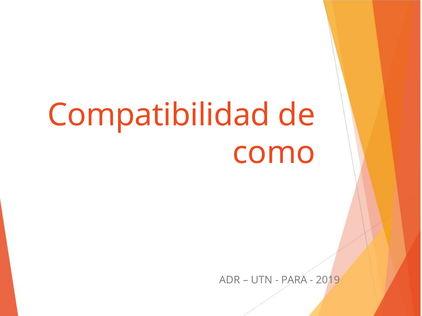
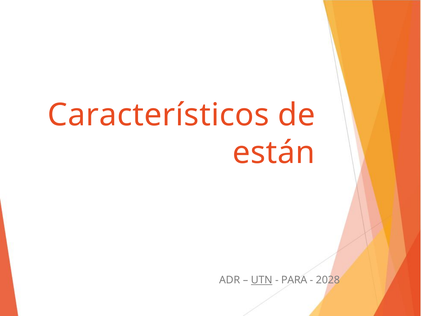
Compatibilidad: Compatibilidad -> Característicos
como: como -> están
UTN underline: none -> present
2019: 2019 -> 2028
